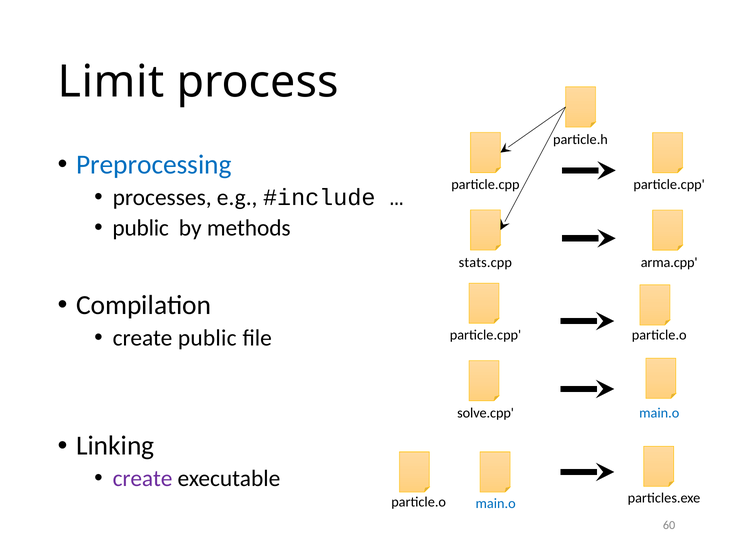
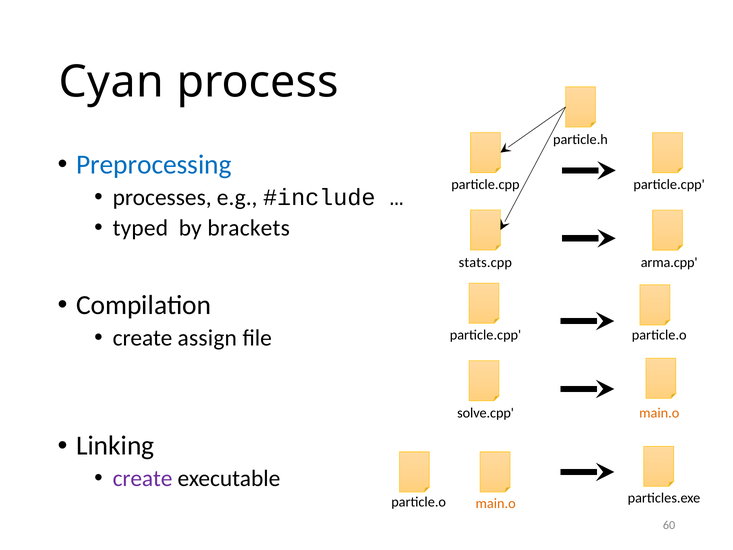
Limit: Limit -> Cyan
public at (141, 228): public -> typed
methods: methods -> brackets
create public: public -> assign
main.o at (659, 413) colour: blue -> orange
main.o at (496, 504) colour: blue -> orange
